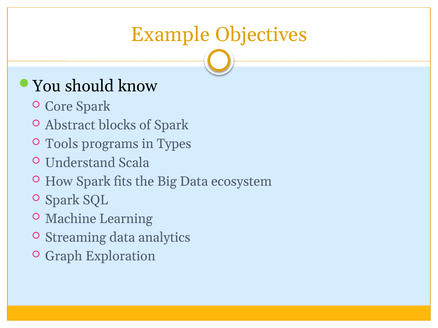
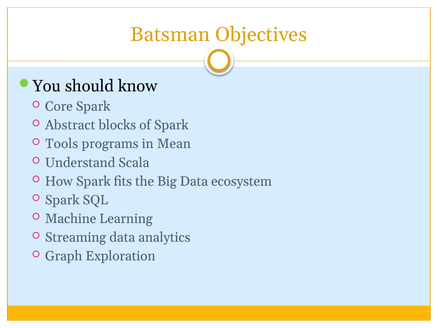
Example: Example -> Batsman
Types: Types -> Mean
